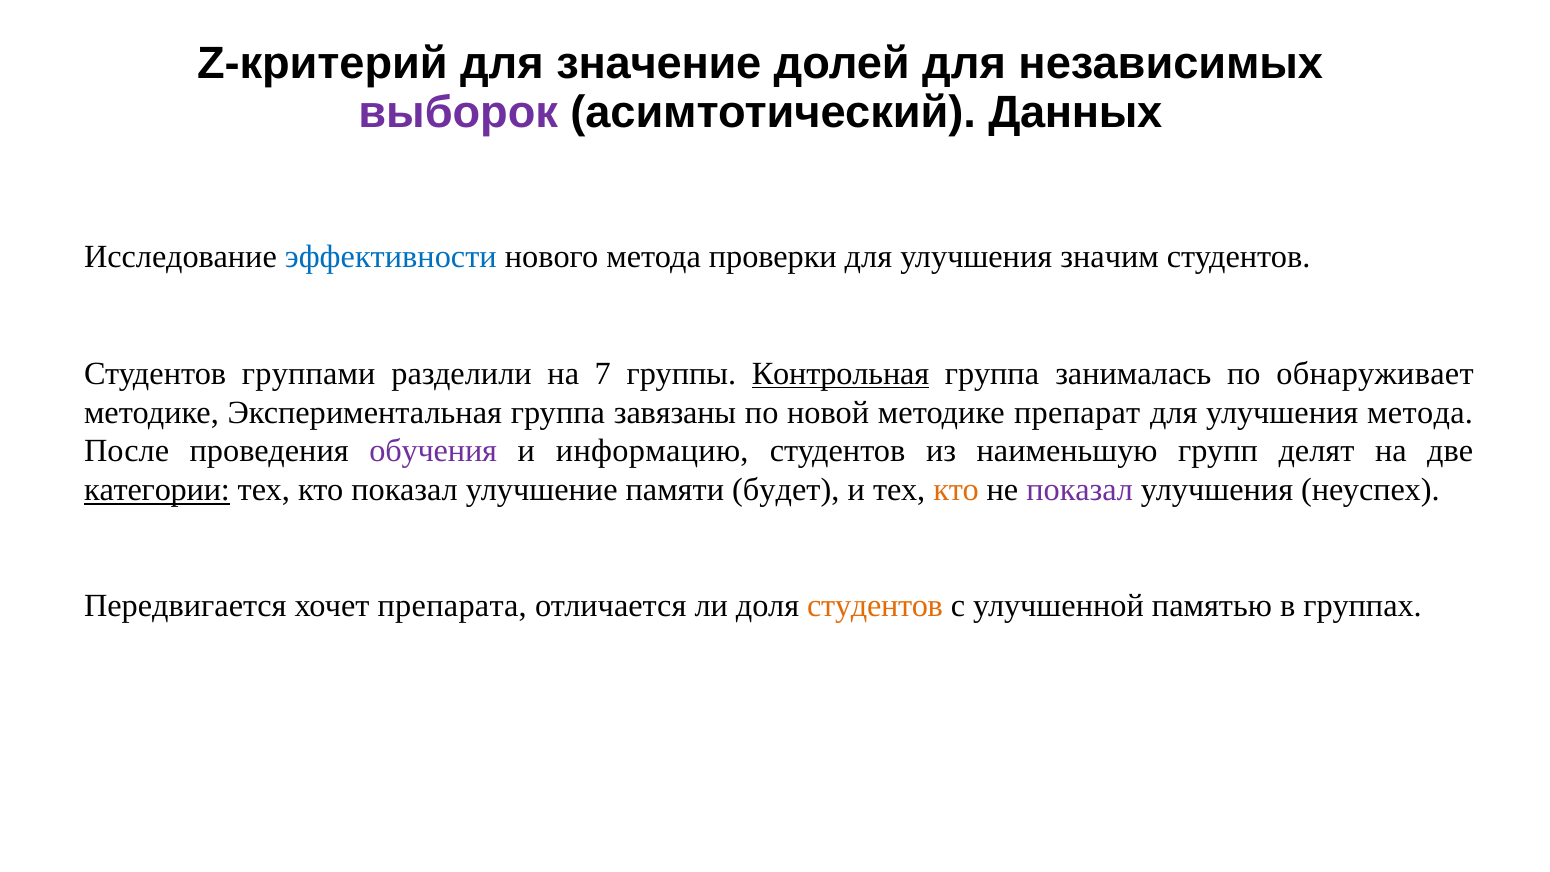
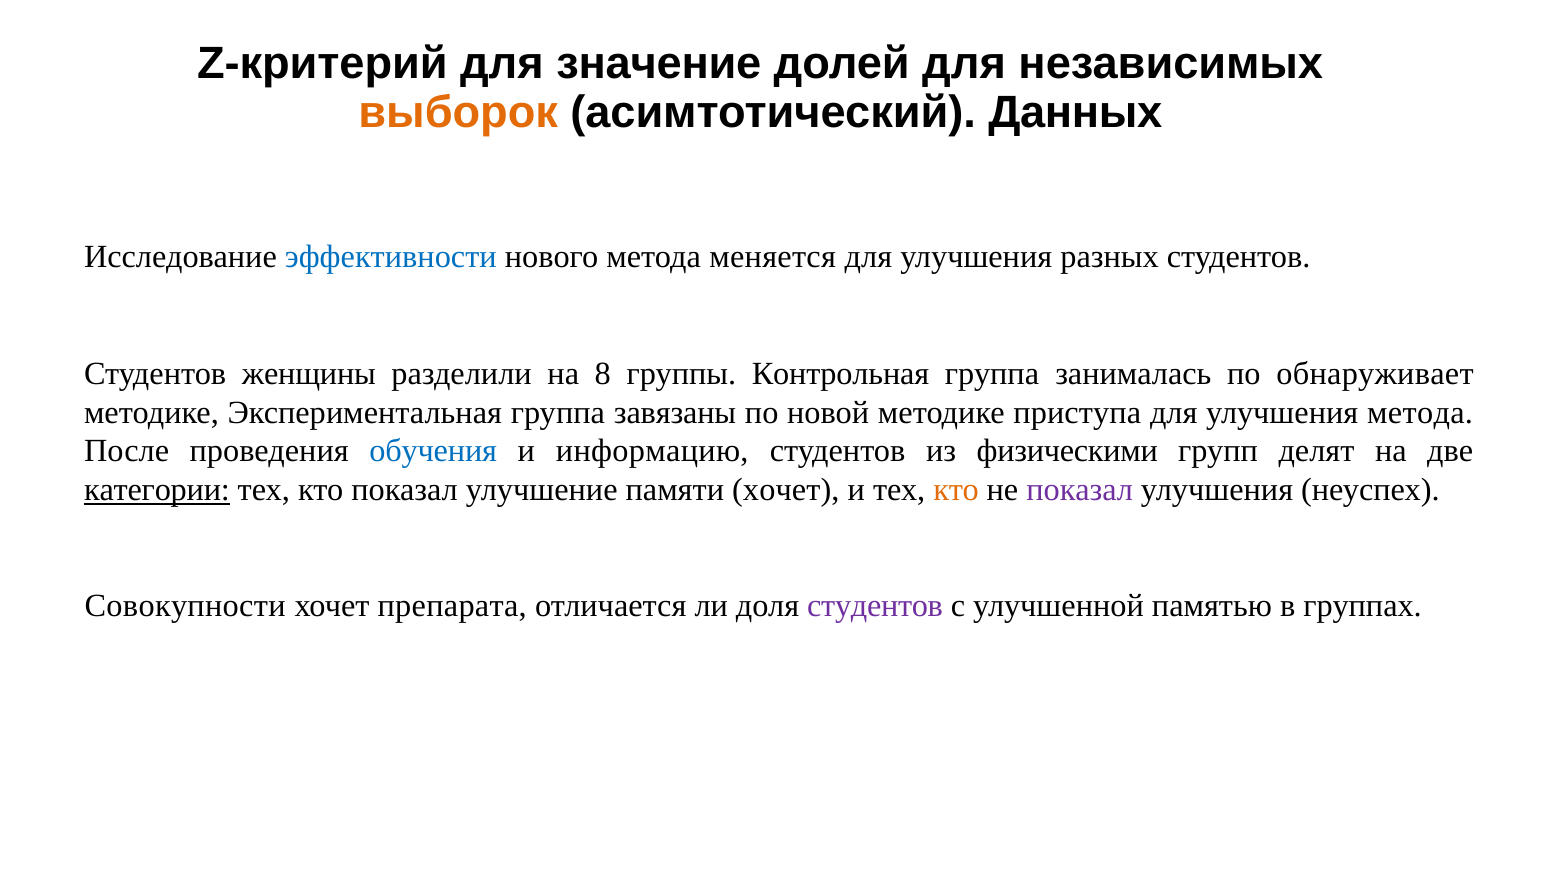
выборок colour: purple -> orange
проверки: проверки -> меняется
значим: значим -> разных
группами: группами -> женщины
7: 7 -> 8
Контрольная underline: present -> none
препарат: препарат -> приступа
обучения colour: purple -> blue
наименьшую: наименьшую -> физическими
памяти будет: будет -> хочет
Передвигается: Передвигается -> Совокупности
студентов at (875, 606) colour: orange -> purple
